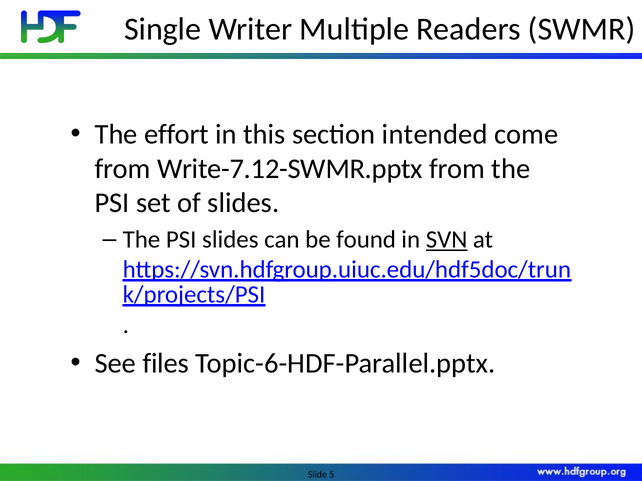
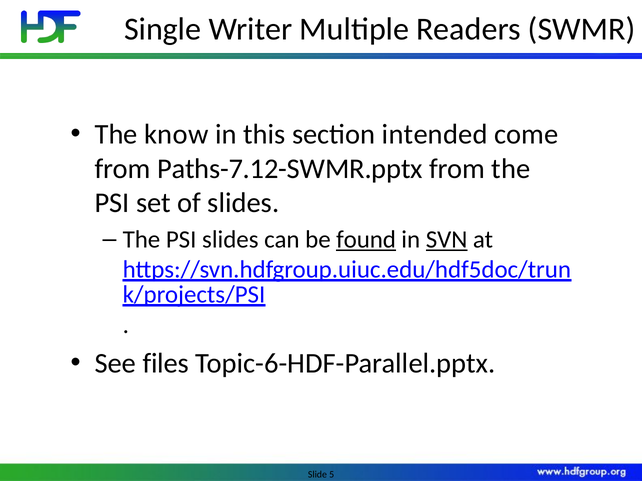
effort: effort -> know
Write-7.12-SWMR.pptx: Write-7.12-SWMR.pptx -> Paths-7.12-SWMR.pptx
found underline: none -> present
